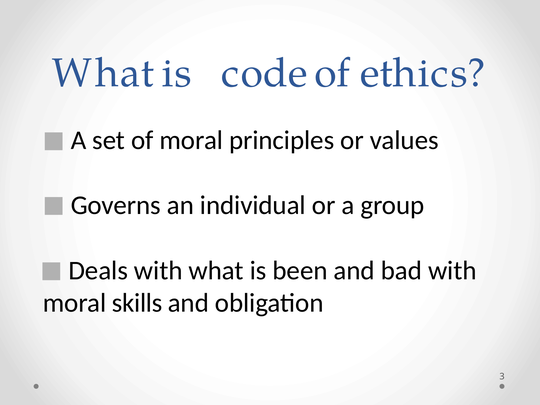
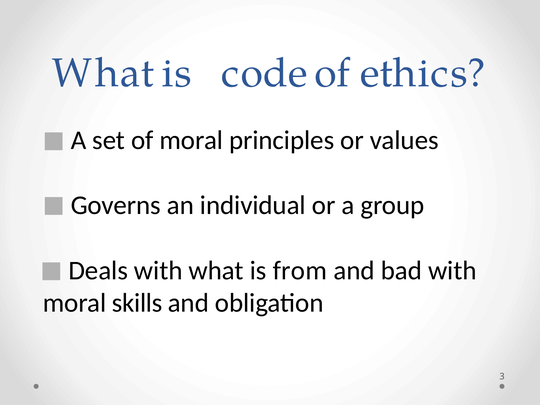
been: been -> from
